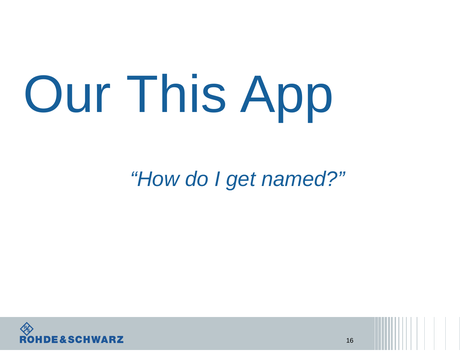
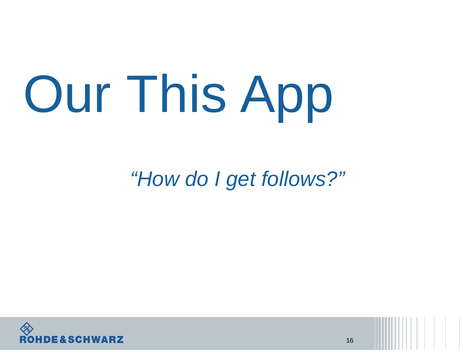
named: named -> follows
